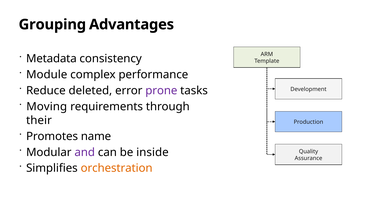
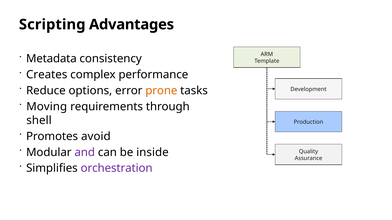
Grouping: Grouping -> Scripting
Module: Module -> Creates
deleted: deleted -> options
prone colour: purple -> orange
their: their -> shell
name: name -> avoid
orchestration colour: orange -> purple
